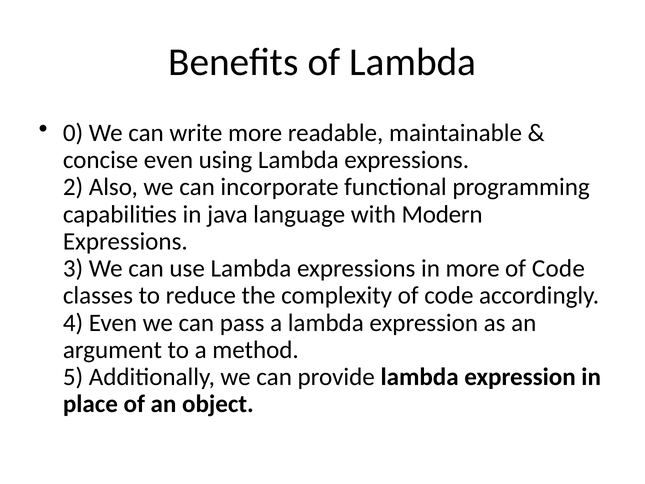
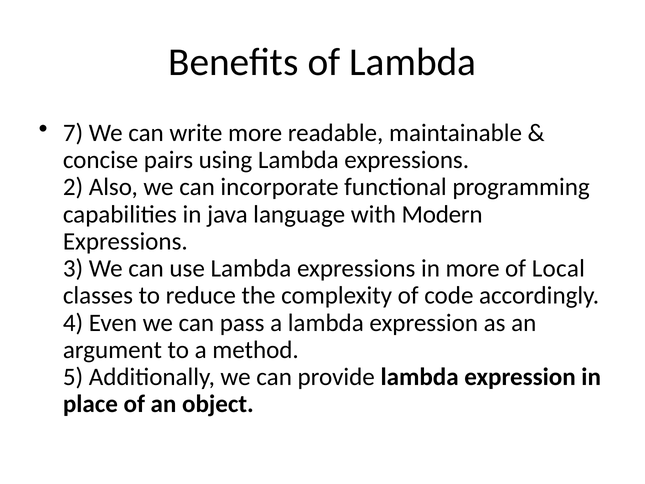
0: 0 -> 7
concise even: even -> pairs
Code at (558, 268): Code -> Local
